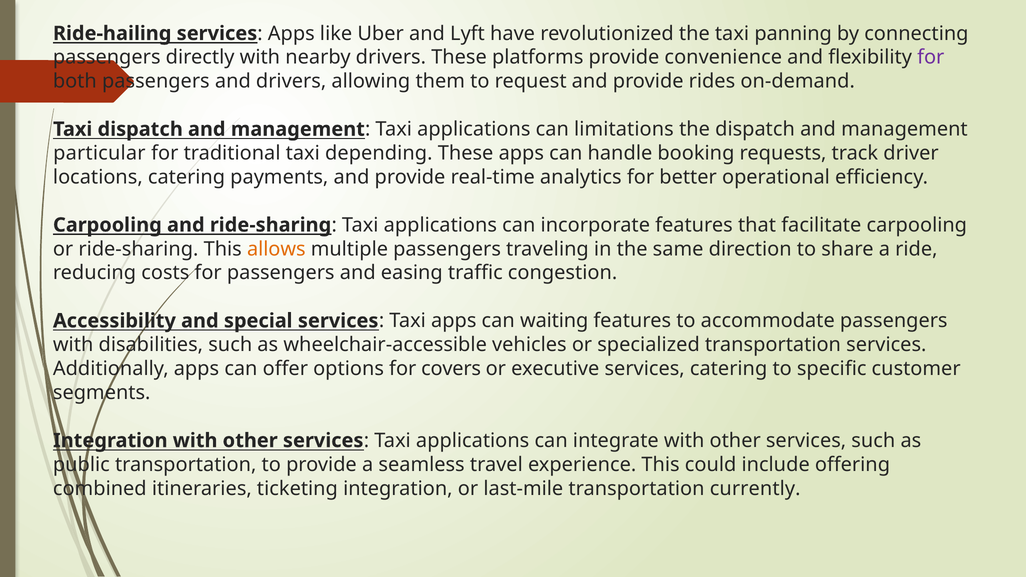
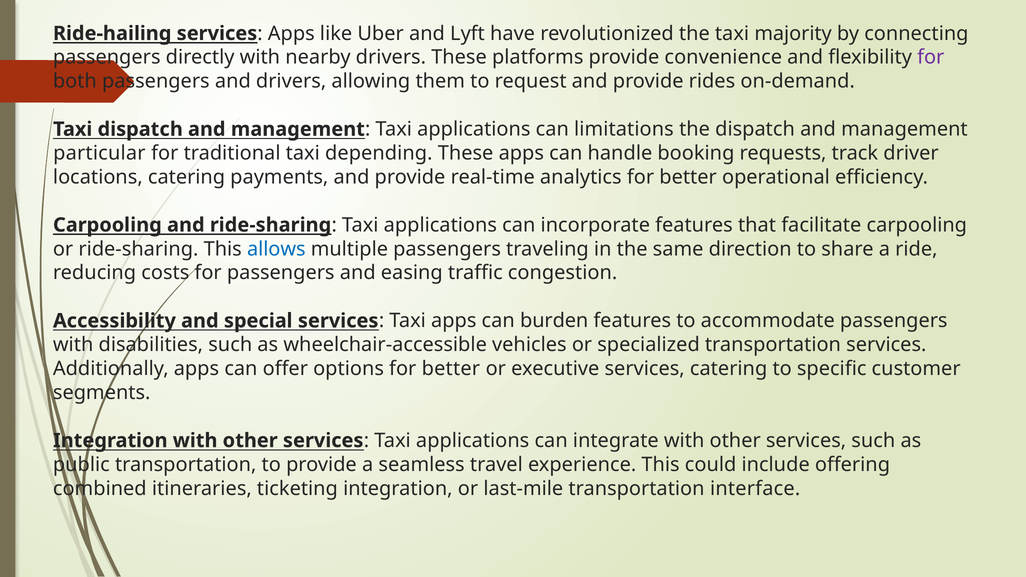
panning: panning -> majority
allows colour: orange -> blue
waiting: waiting -> burden
options for covers: covers -> better
currently: currently -> interface
